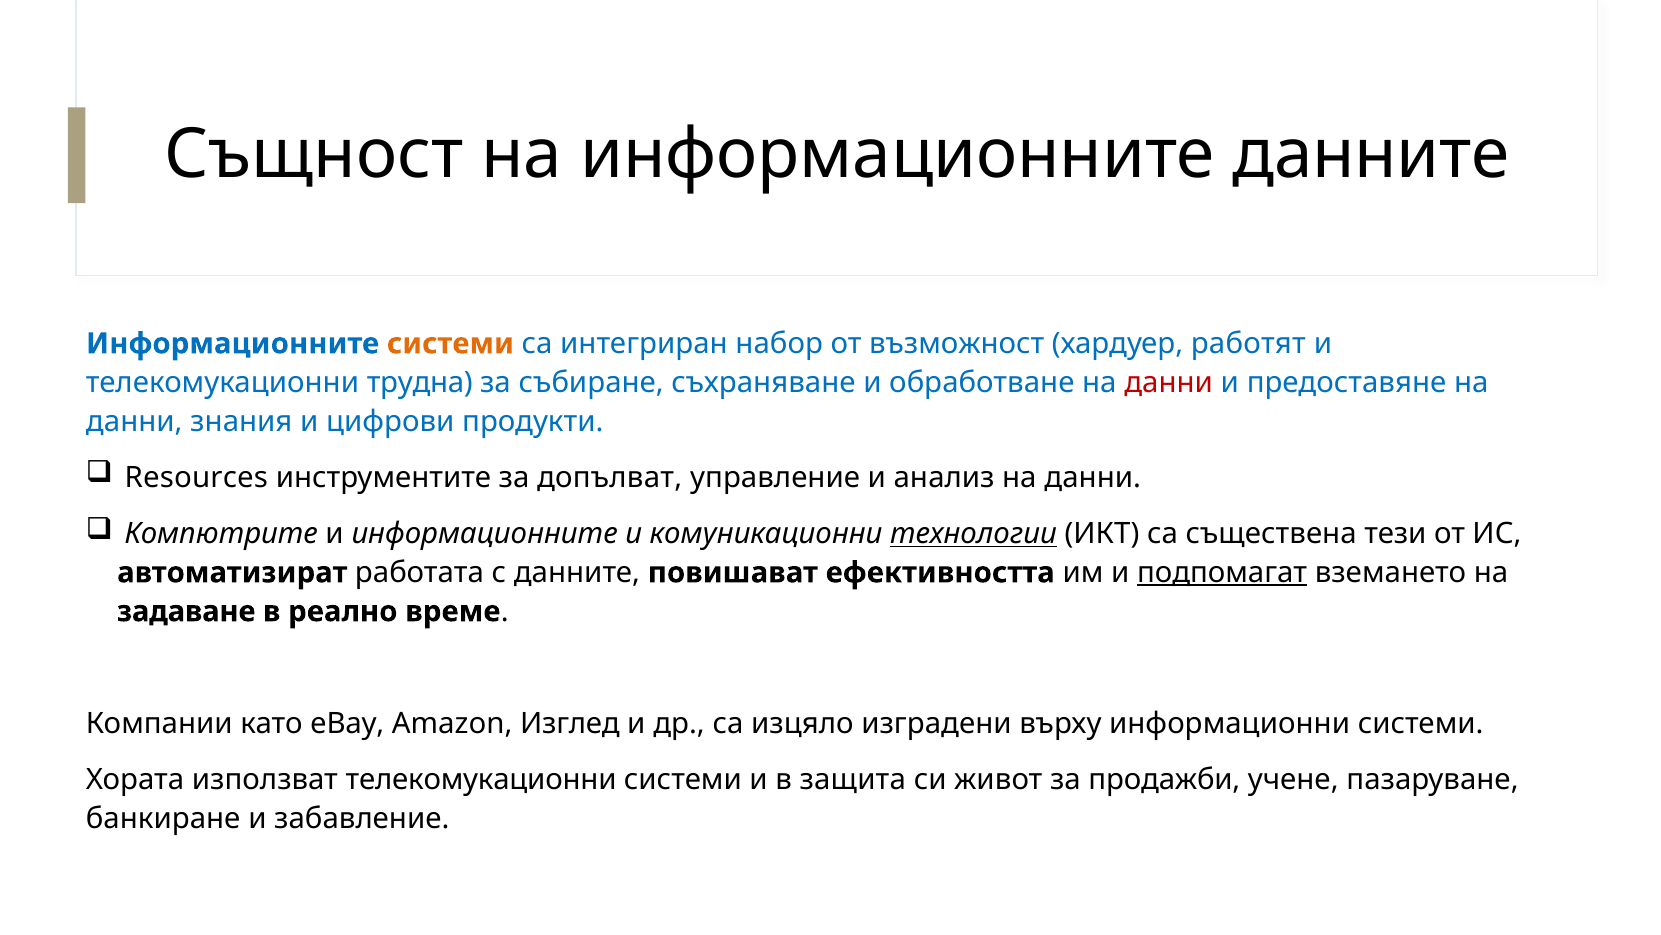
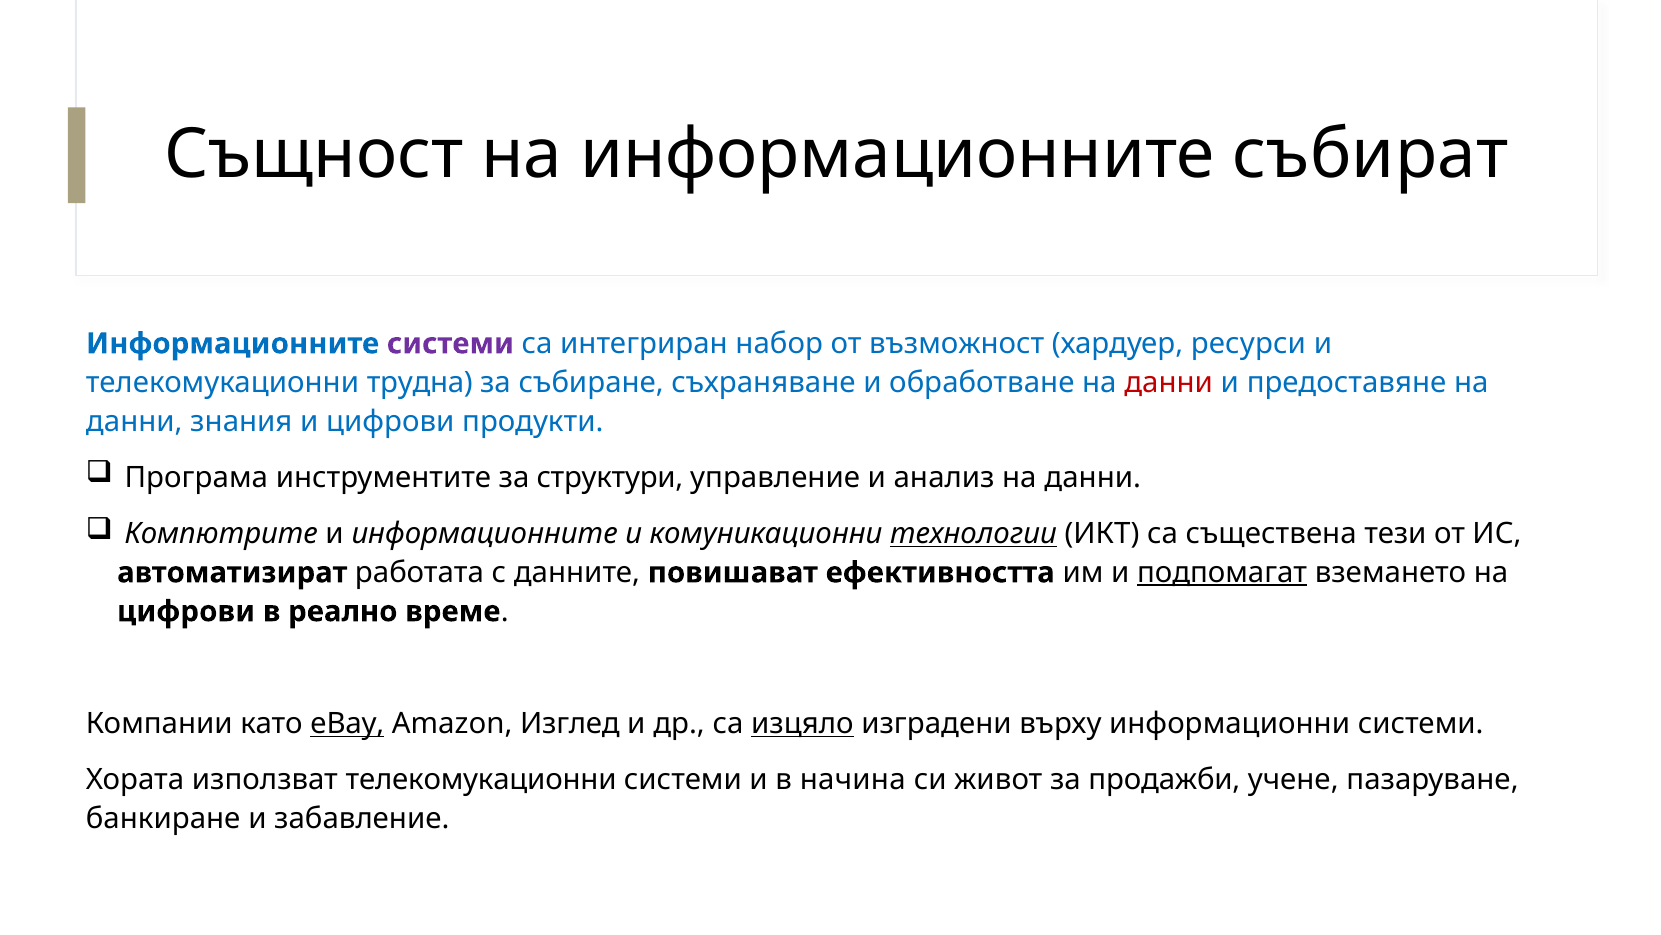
информационните данните: данните -> събират
системи at (450, 343) colour: orange -> purple
работят: работят -> ресурси
Resources: Resources -> Програма
допълват: допълват -> структури
задаване at (186, 611): задаване -> цифрови
eBay underline: none -> present
изцяло underline: none -> present
защита: защита -> начина
